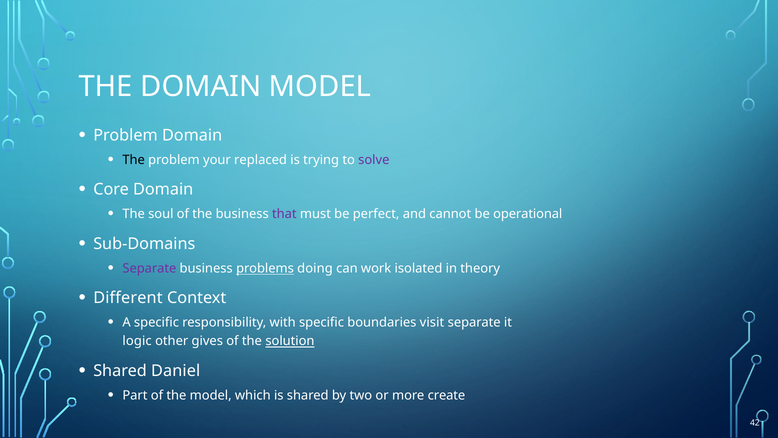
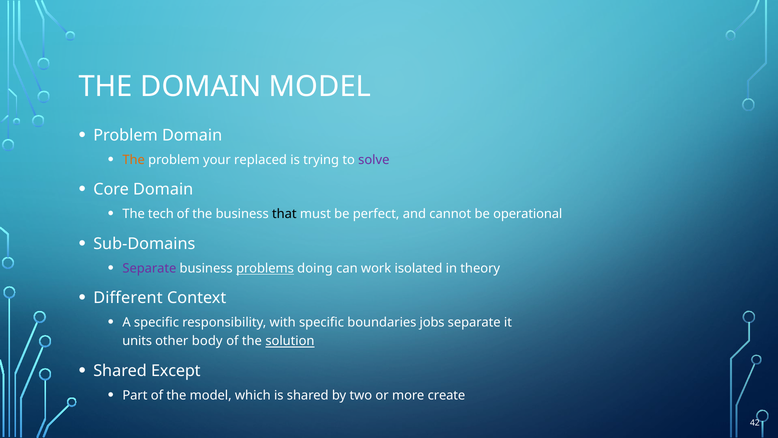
The at (134, 160) colour: black -> orange
soul: soul -> tech
that colour: purple -> black
visit: visit -> jobs
logic: logic -> units
gives: gives -> body
Daniel: Daniel -> Except
